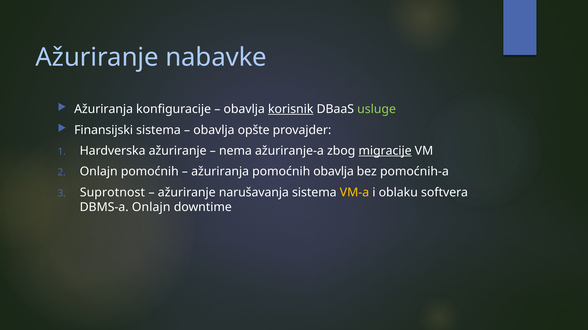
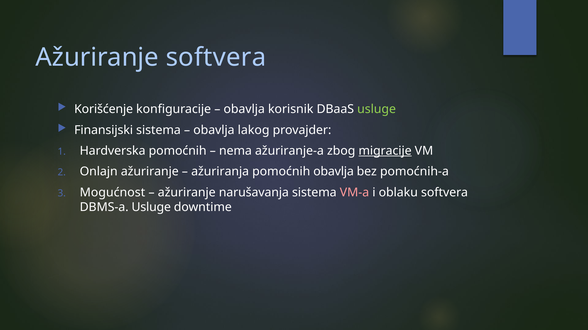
Ažuriranje nabavke: nabavke -> softvera
Ažuriranja at (104, 109): Ažuriranja -> Korišćenje
korisnik underline: present -> none
opšte: opšte -> lakog
Hardverska ažuriranje: ažuriranje -> pomoćnih
Onlajn pomoćnih: pomoćnih -> ažuriranje
Suprotnost: Suprotnost -> Mogućnost
VM-a colour: yellow -> pink
DBMS-a Onlajn: Onlajn -> Usluge
